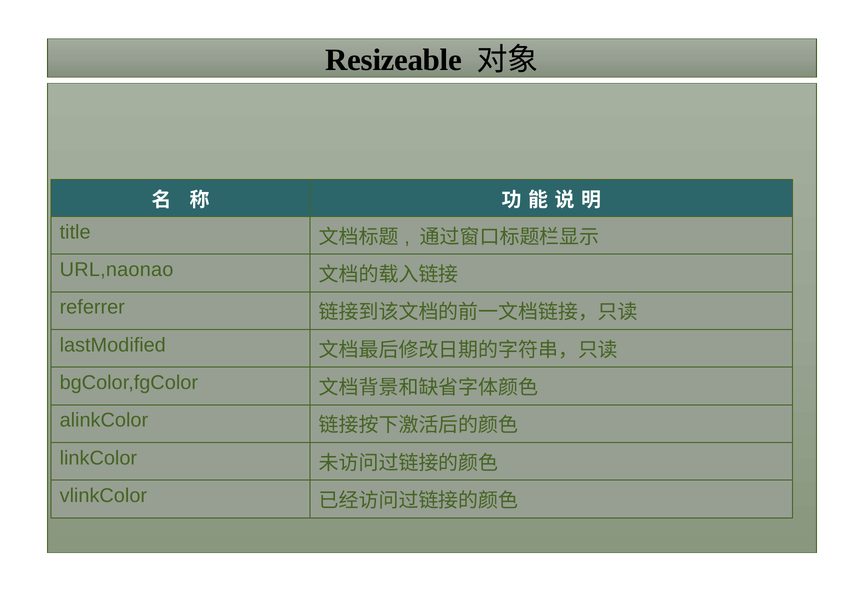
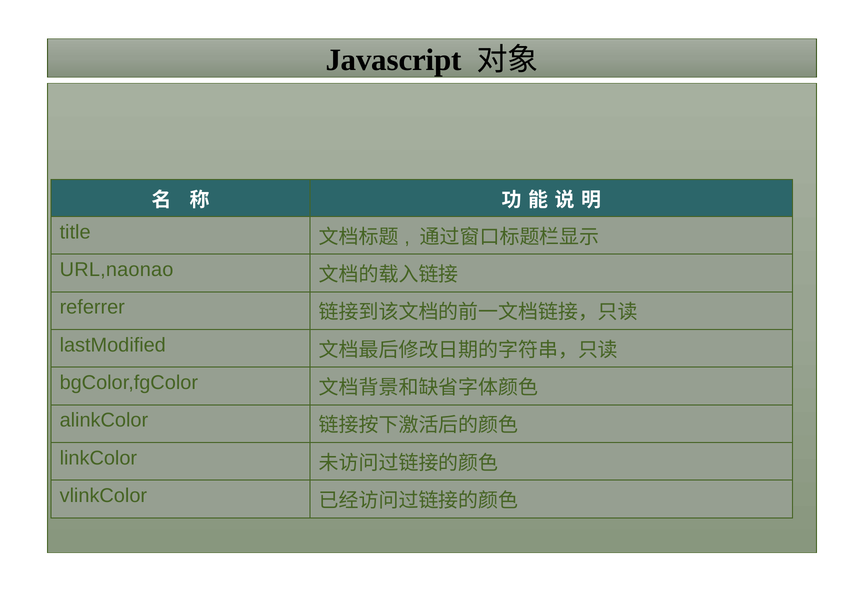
Resizeable: Resizeable -> Javascript
